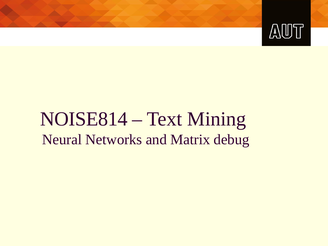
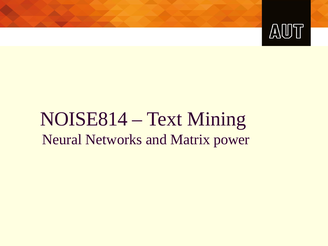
debug: debug -> power
